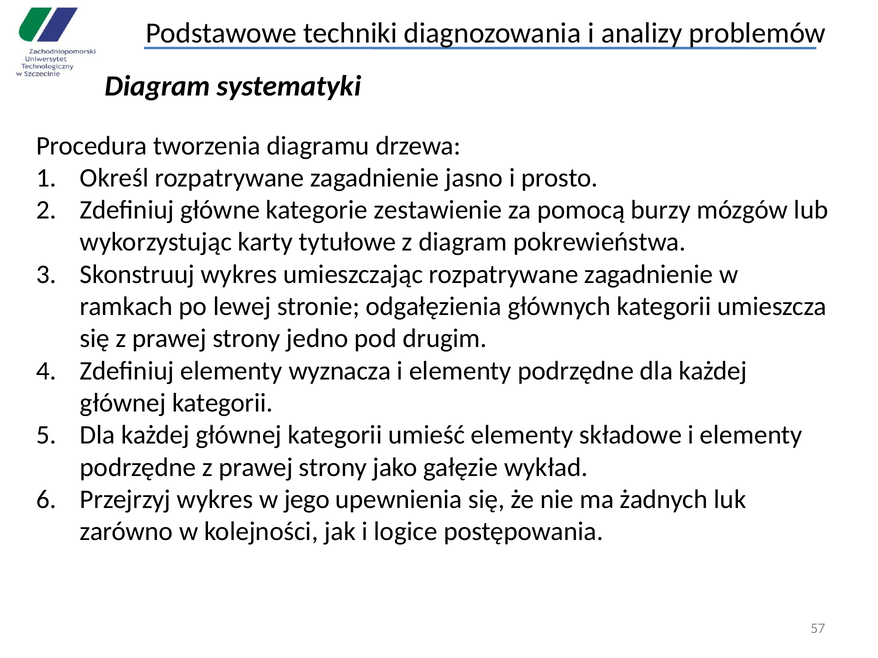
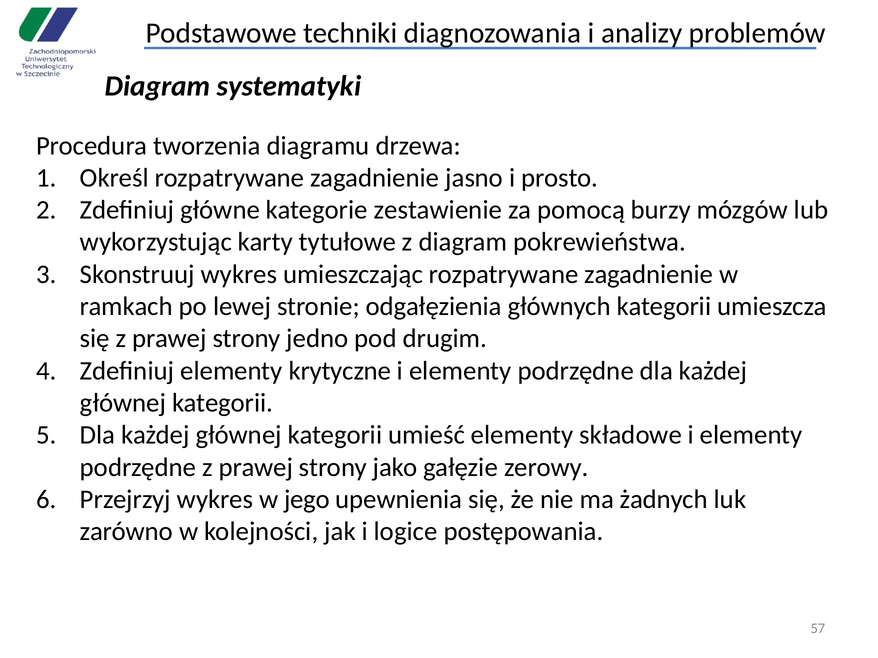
wyznacza: wyznacza -> krytyczne
wykład: wykład -> zerowy
